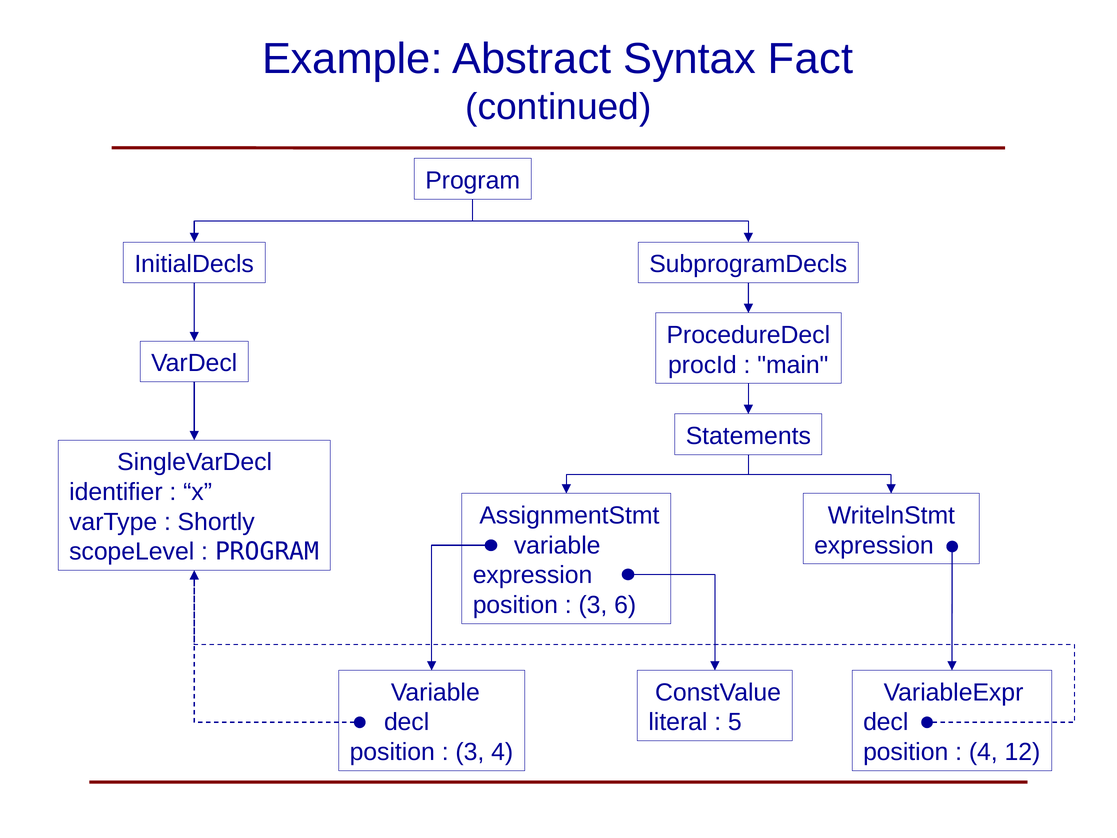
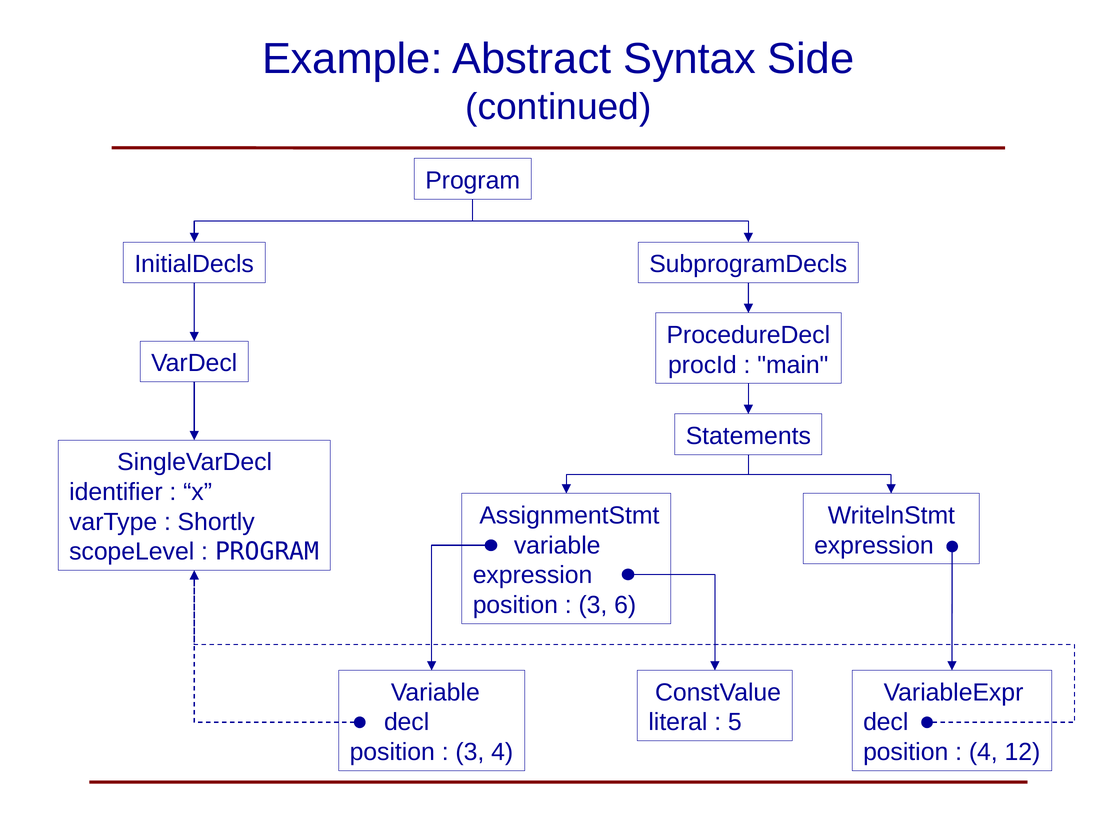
Fact: Fact -> Side
